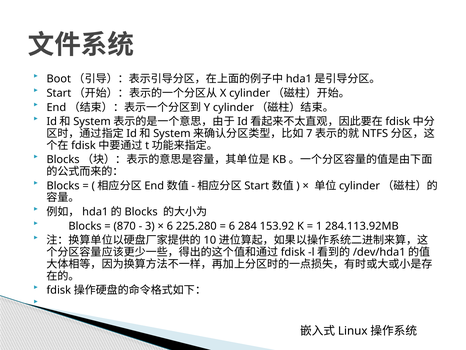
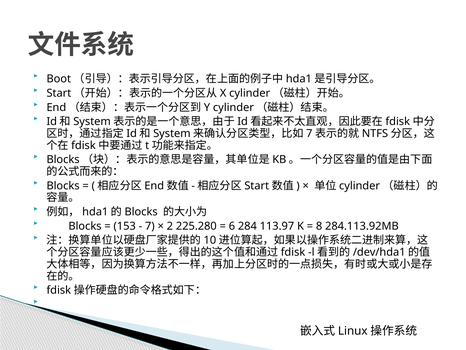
870: 870 -> 153
3: 3 -> 7
6 at (170, 226): 6 -> 2
153.92: 153.92 -> 113.97
1: 1 -> 8
